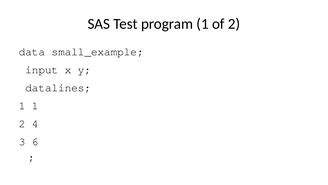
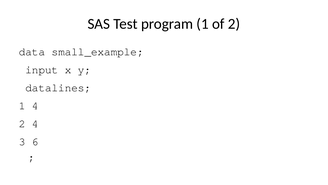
1 1: 1 -> 4
